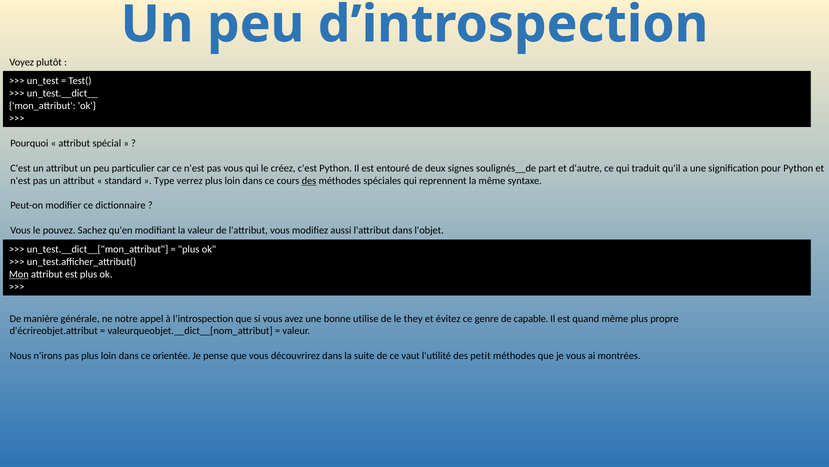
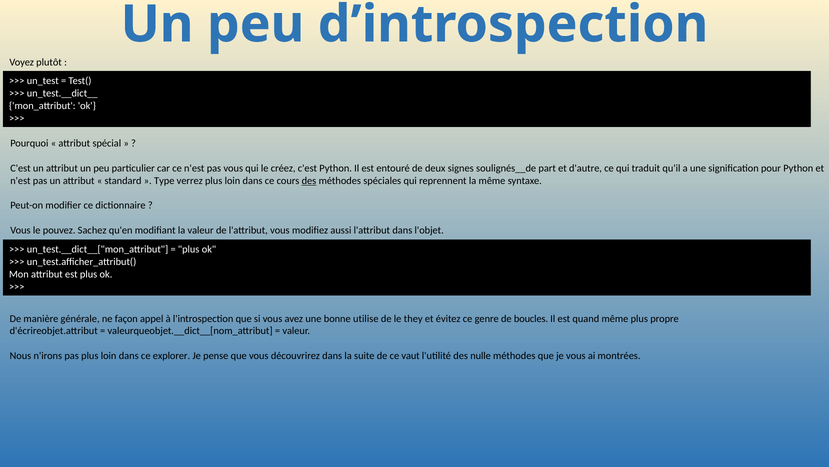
Mon underline: present -> none
notre: notre -> façon
capable: capable -> boucles
orientée: orientée -> explorer
petit: petit -> nulle
